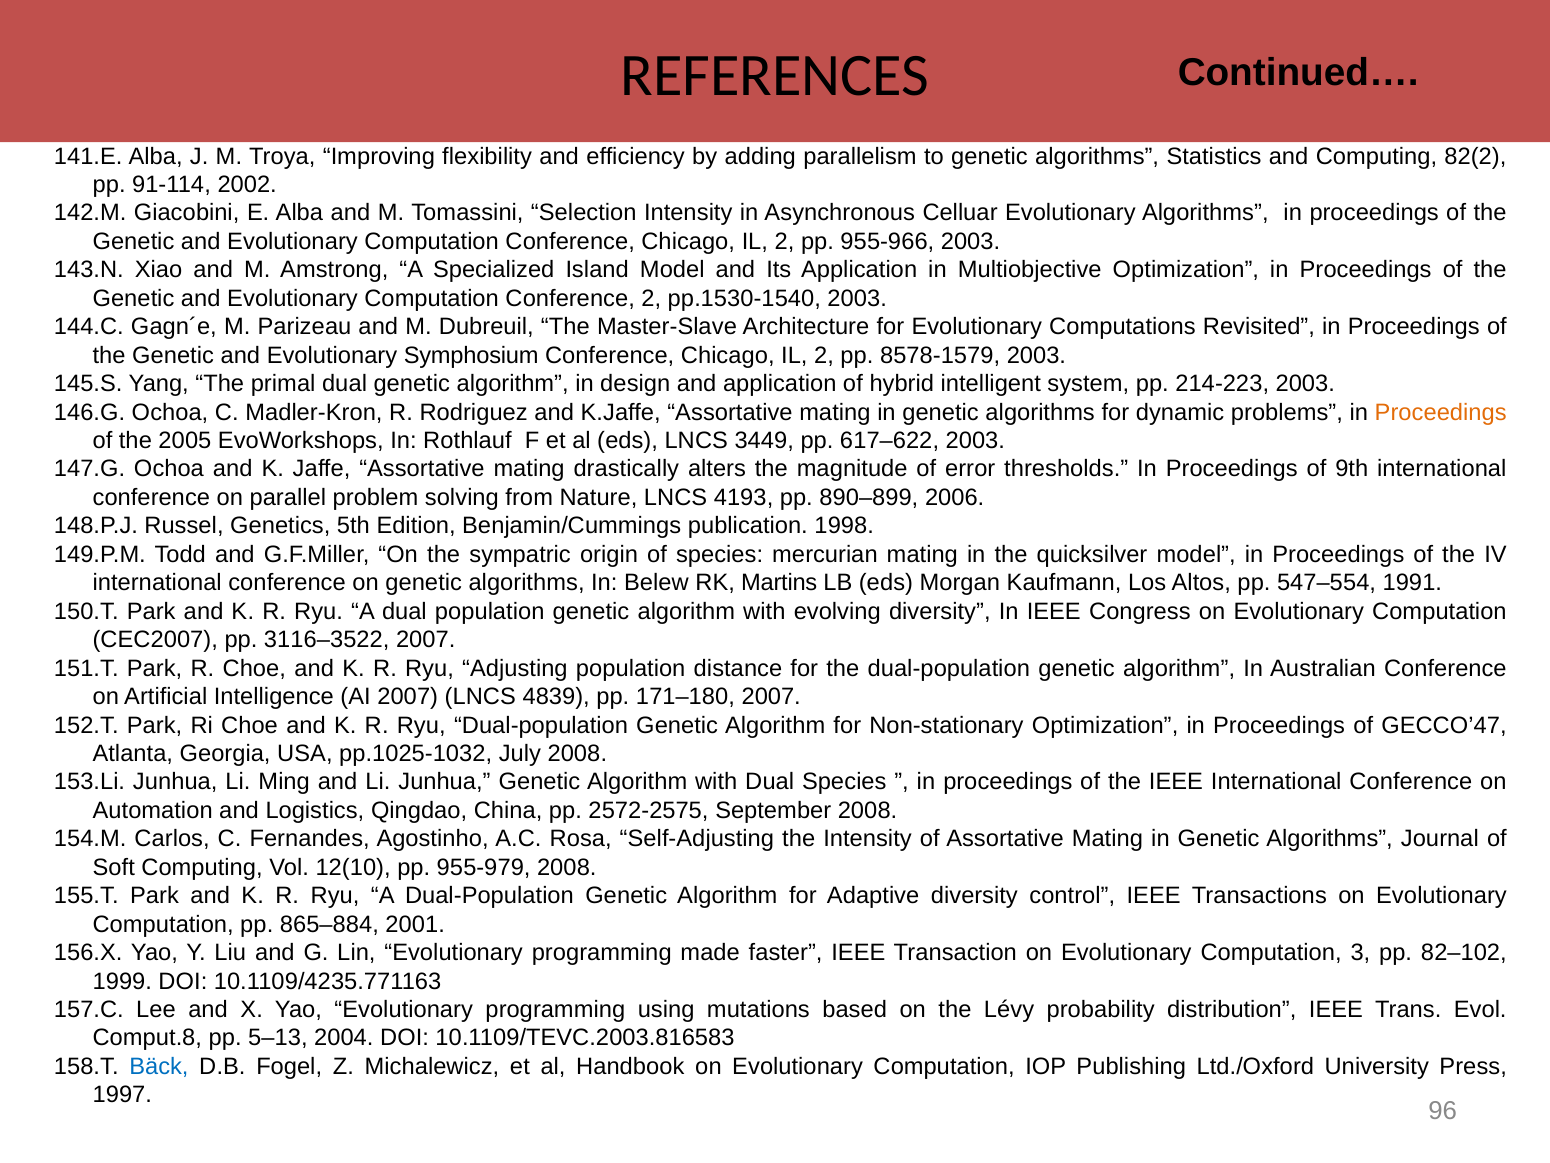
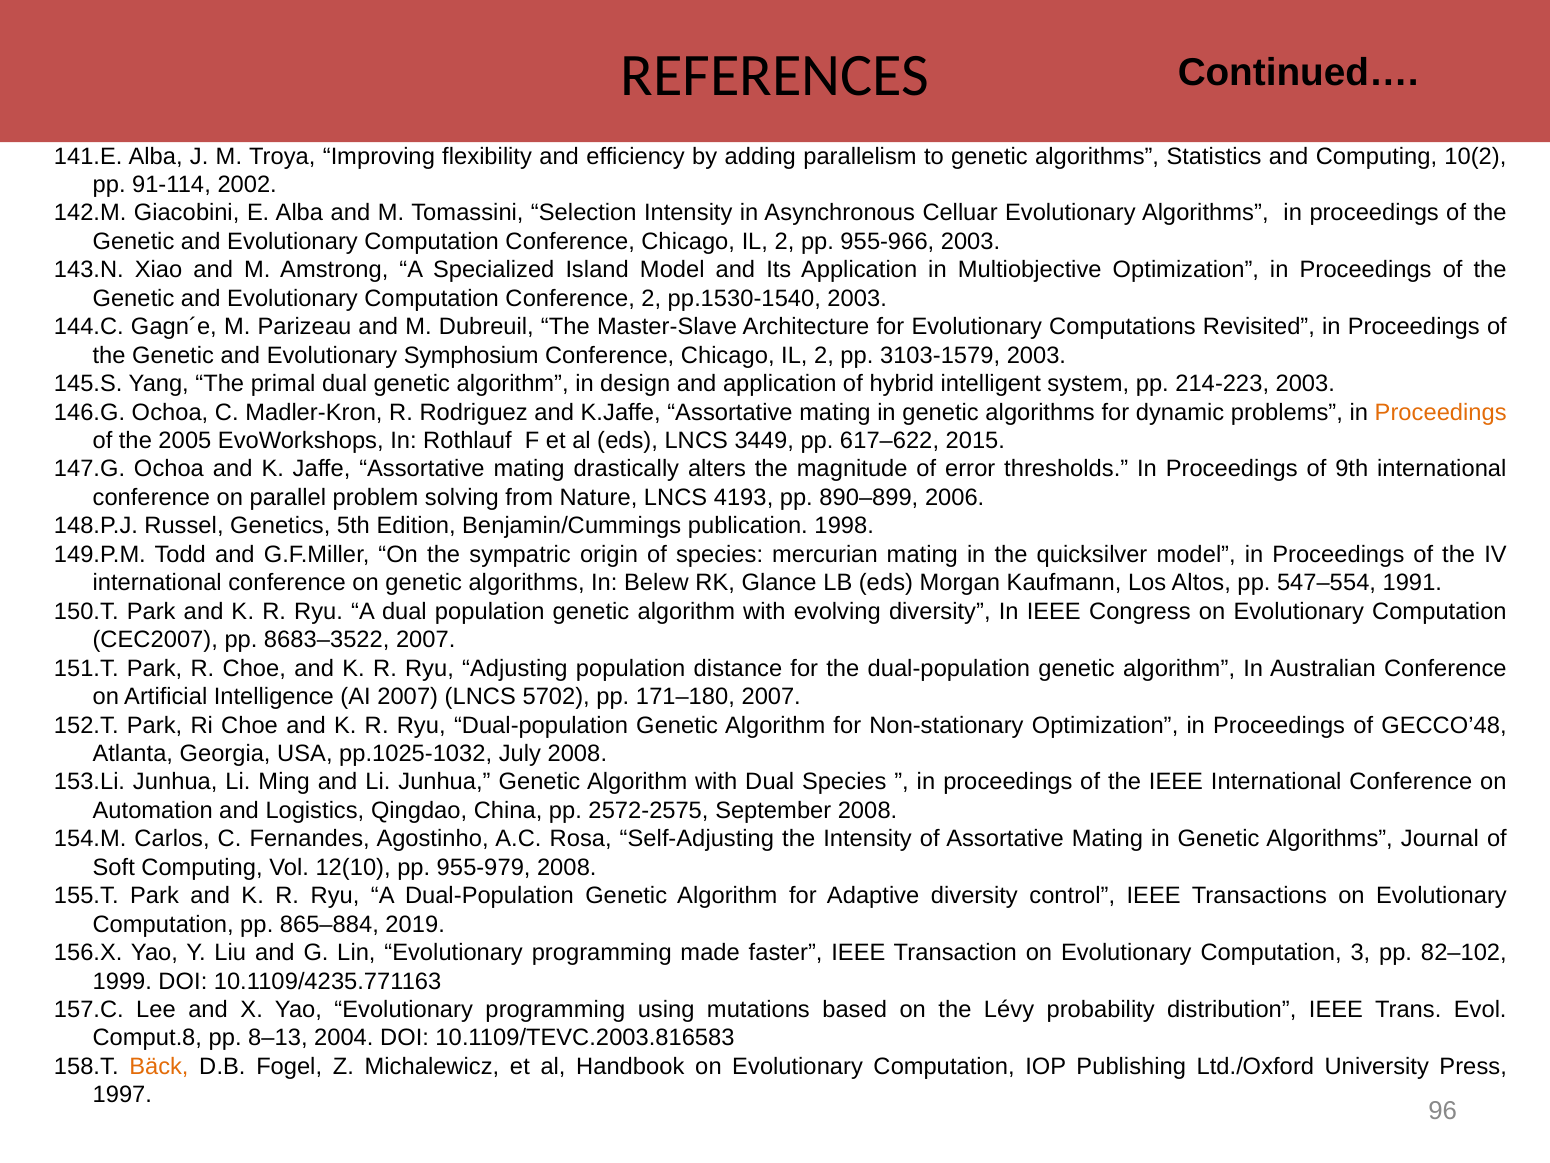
82(2: 82(2 -> 10(2
8578-1579: 8578-1579 -> 3103-1579
617–622 2003: 2003 -> 2015
Martins: Martins -> Glance
3116–3522: 3116–3522 -> 8683–3522
4839: 4839 -> 5702
GECCO’47: GECCO’47 -> GECCO’48
2001: 2001 -> 2019
5–13: 5–13 -> 8–13
Bäck colour: blue -> orange
